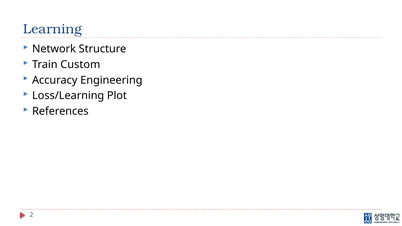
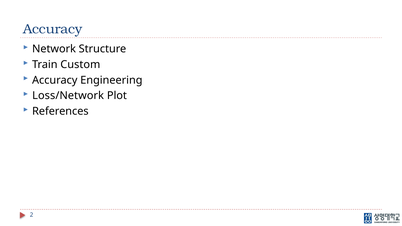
Learning at (53, 29): Learning -> Accuracy
Loss/Learning: Loss/Learning -> Loss/Network
